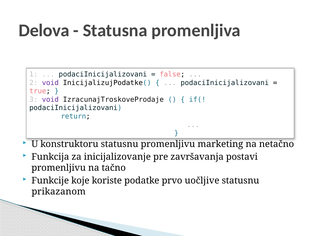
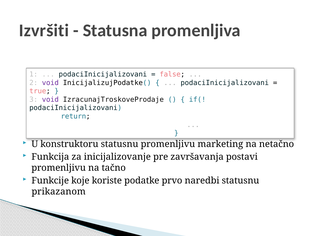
Delova: Delova -> Izvršiti
uočljive: uočljive -> naredbi
